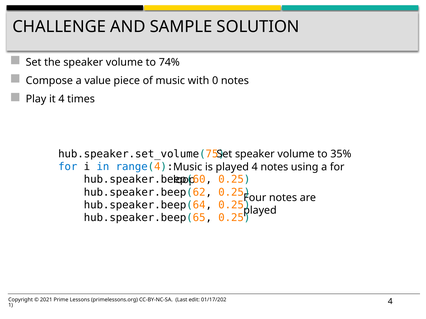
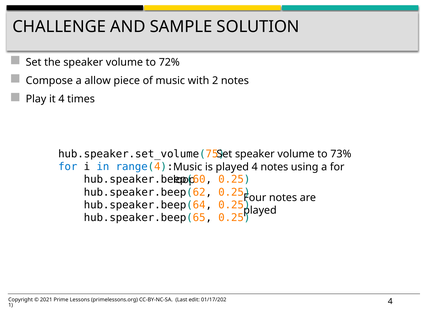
74%: 74% -> 72%
value: value -> allow
0: 0 -> 2
35%: 35% -> 73%
